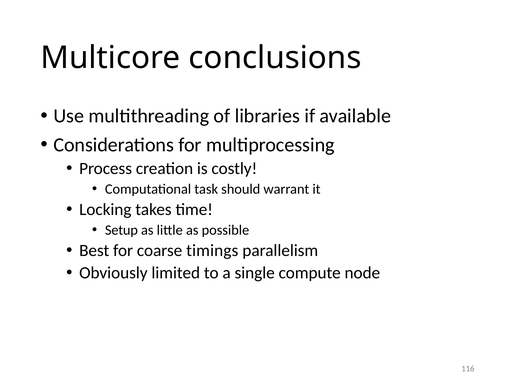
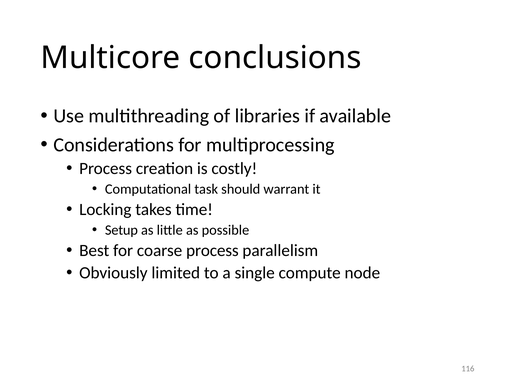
coarse timings: timings -> process
